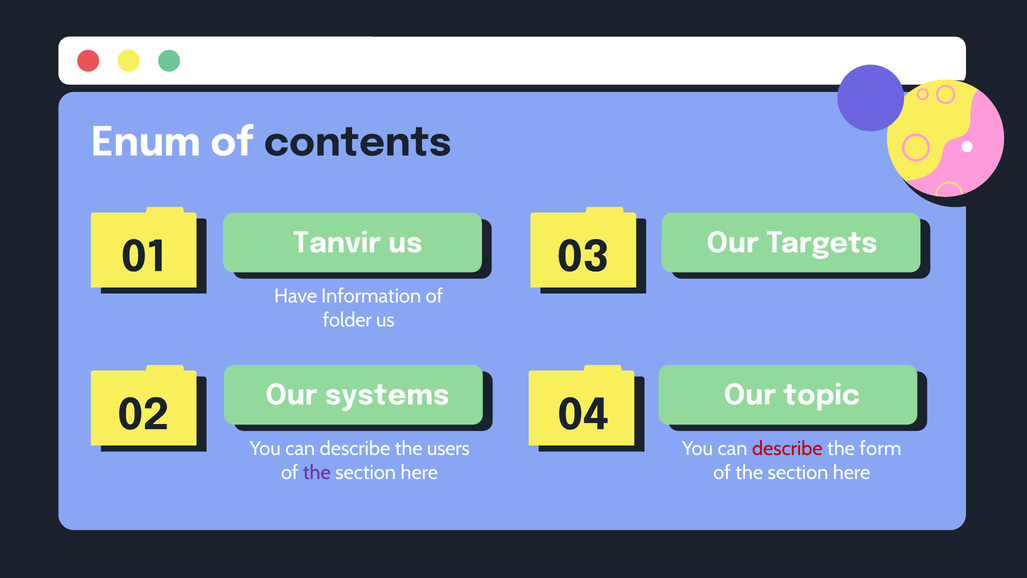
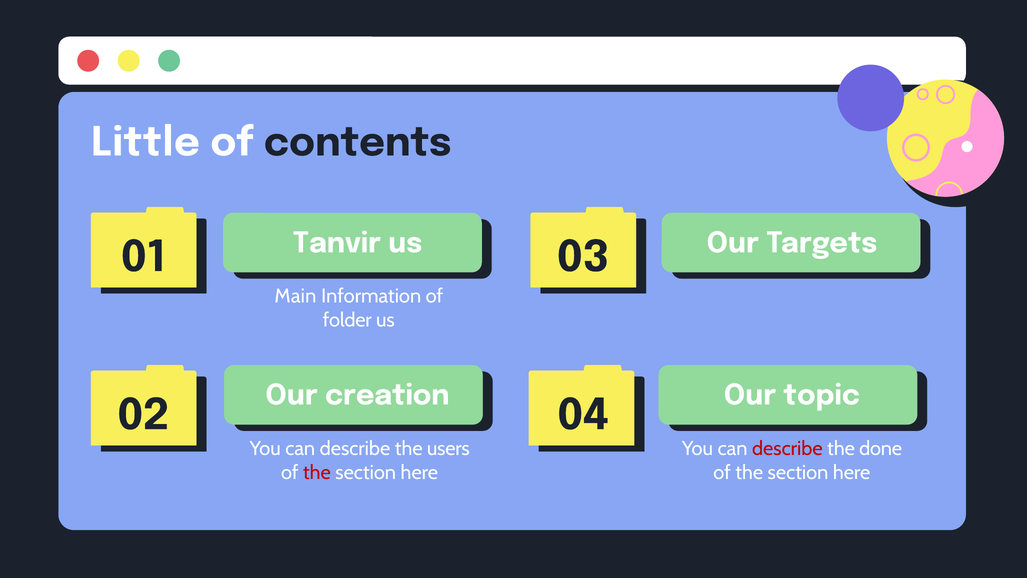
Enum: Enum -> Little
Have: Have -> Main
systems: systems -> creation
form: form -> done
the at (317, 472) colour: purple -> red
